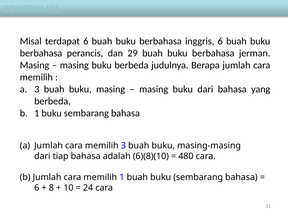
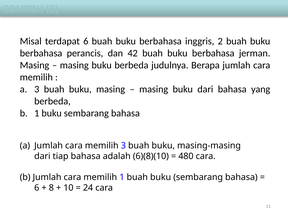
inggris 6: 6 -> 2
29: 29 -> 42
